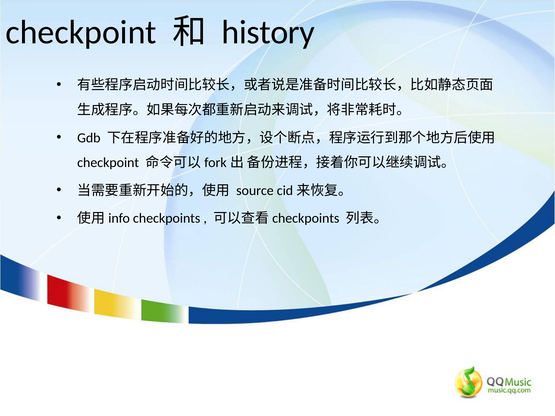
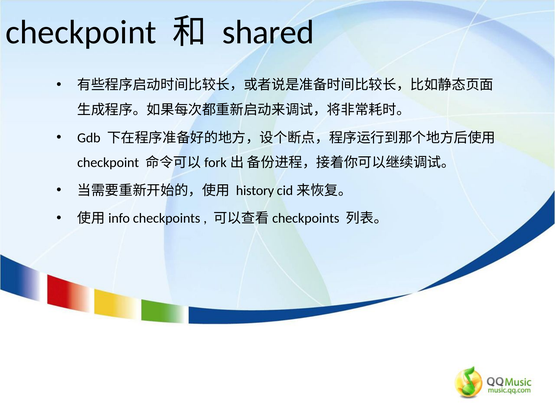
history: history -> shared
source: source -> history
